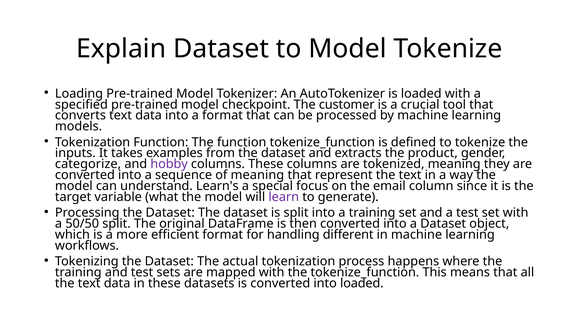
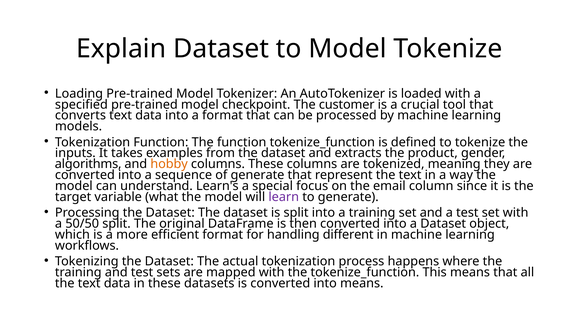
categorize: categorize -> algorithms
hobby colour: purple -> orange
of meaning: meaning -> generate
into loaded: loaded -> means
